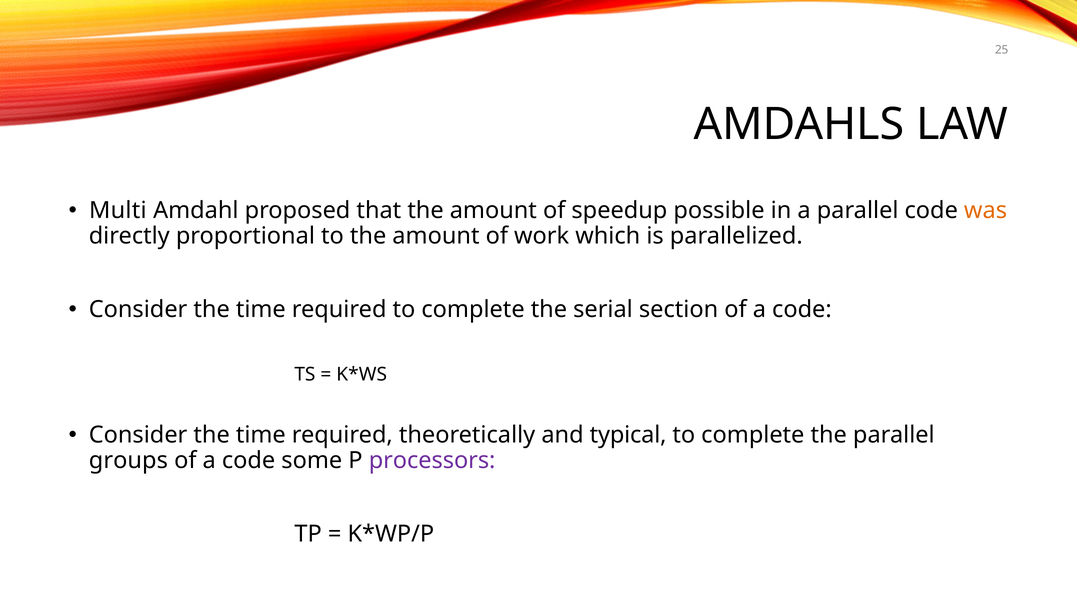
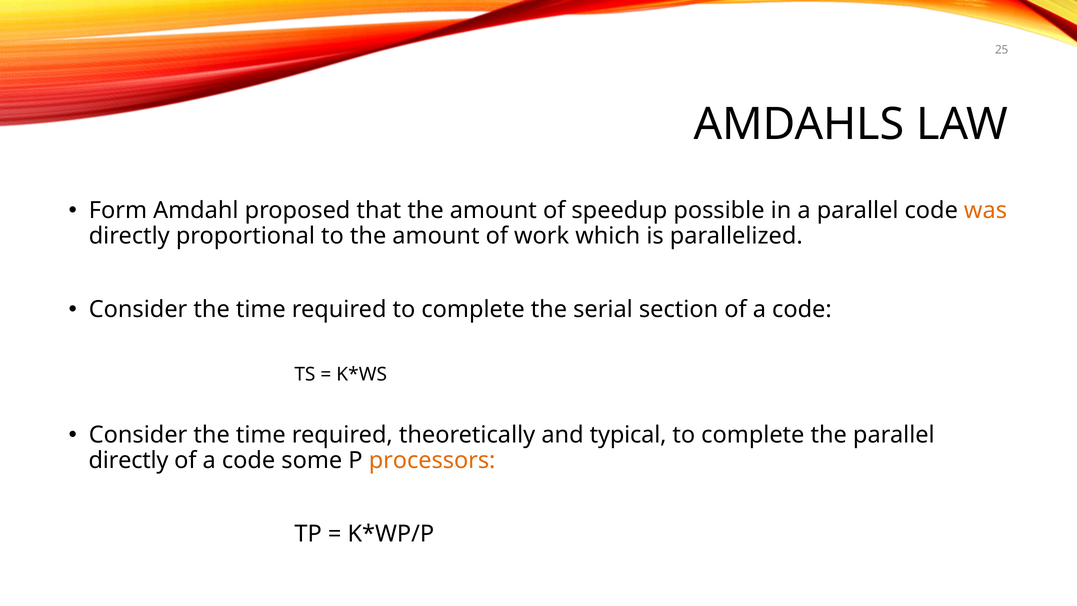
Multi: Multi -> Form
groups at (128, 460): groups -> directly
processors colour: purple -> orange
